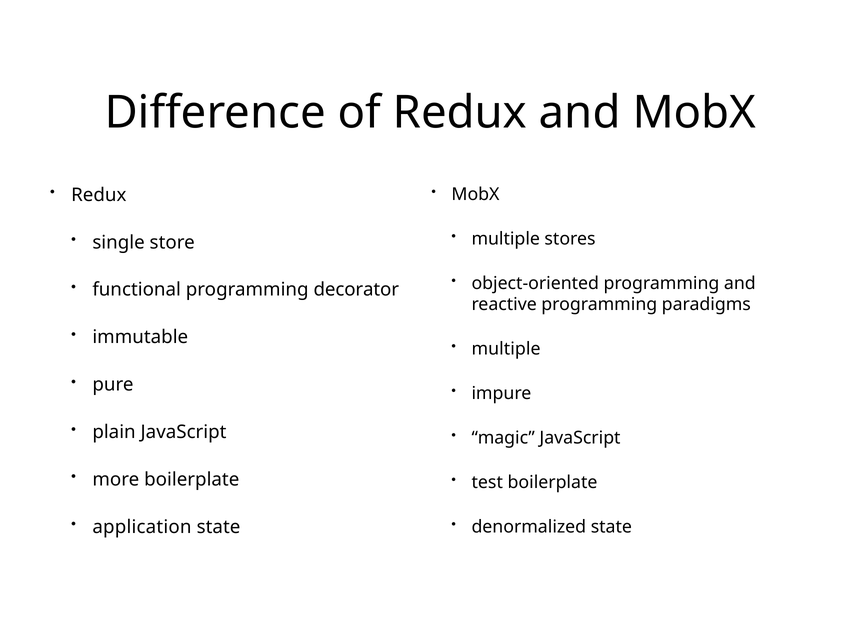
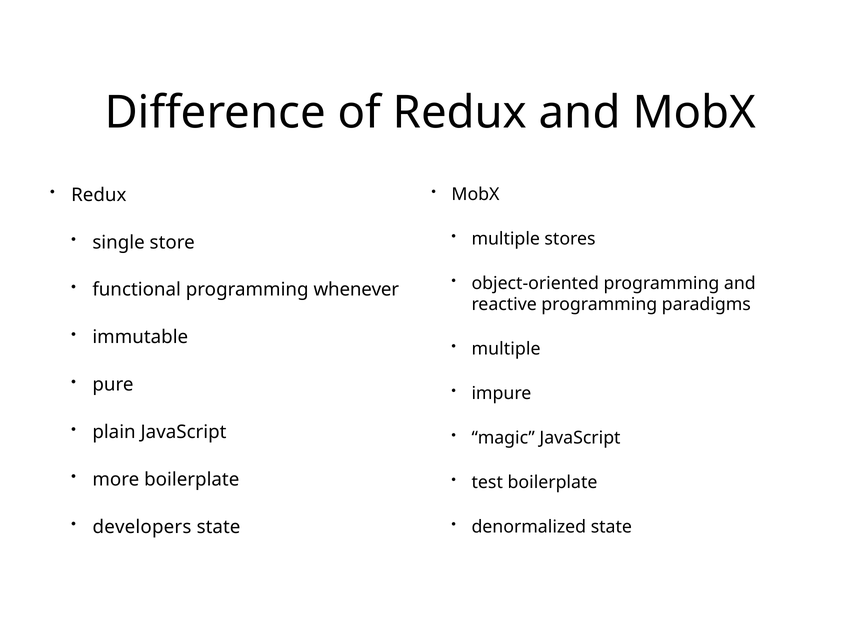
decorator: decorator -> whenever
application: application -> developers
